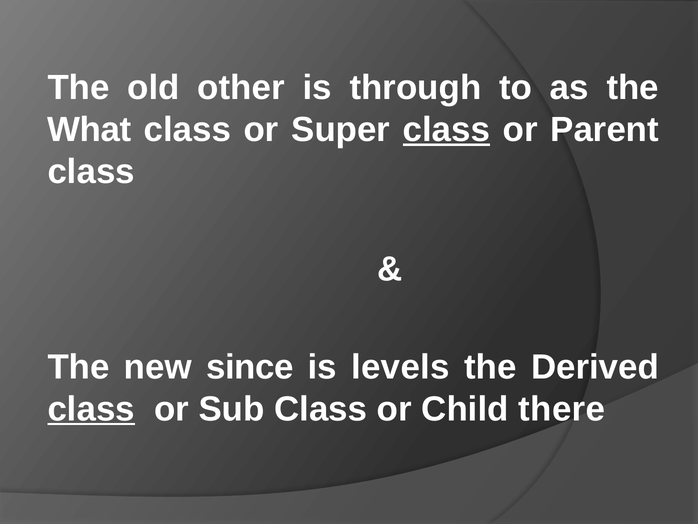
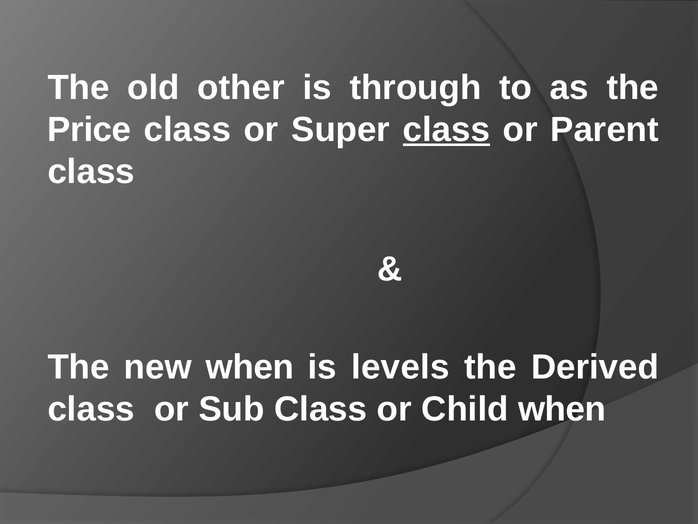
What: What -> Price
new since: since -> when
class at (91, 409) underline: present -> none
Child there: there -> when
